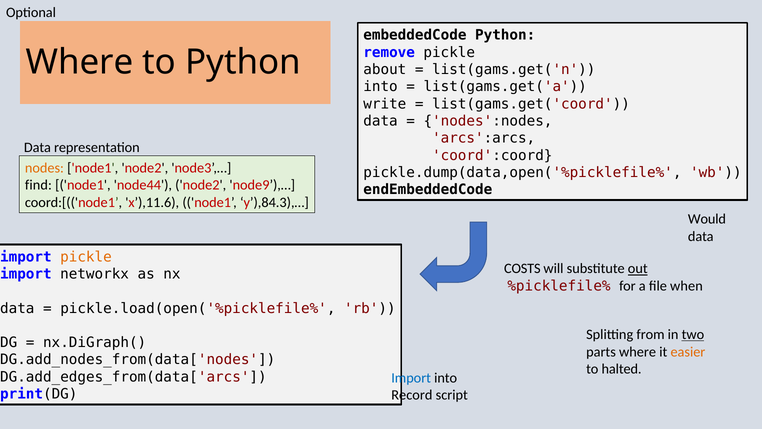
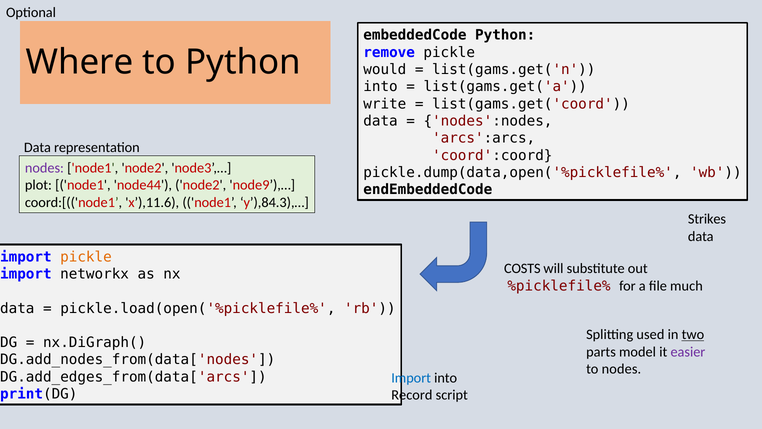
about: about -> would
nodes at (44, 168) colour: orange -> purple
find: find -> plot
Would: Would -> Strikes
out underline: present -> none
when: when -> much
from: from -> used
parts where: where -> model
easier colour: orange -> purple
to halted: halted -> nodes
